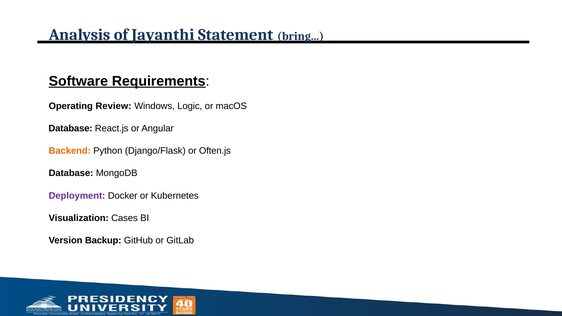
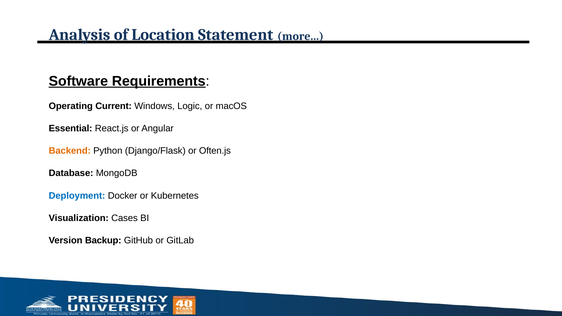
Jayanthi: Jayanthi -> Location
bring: bring -> more
Review: Review -> Current
Database at (71, 128): Database -> Essential
Deployment colour: purple -> blue
